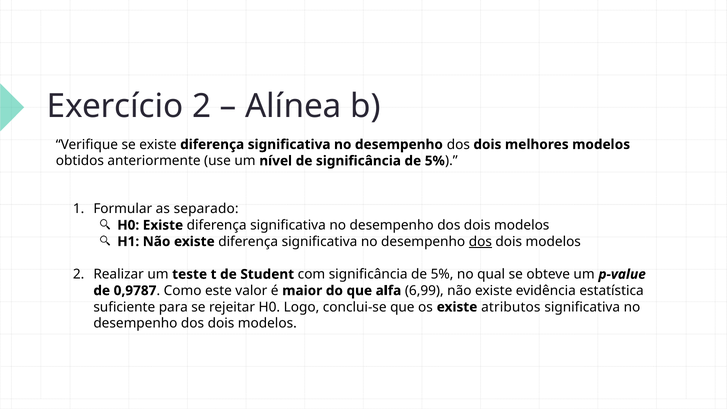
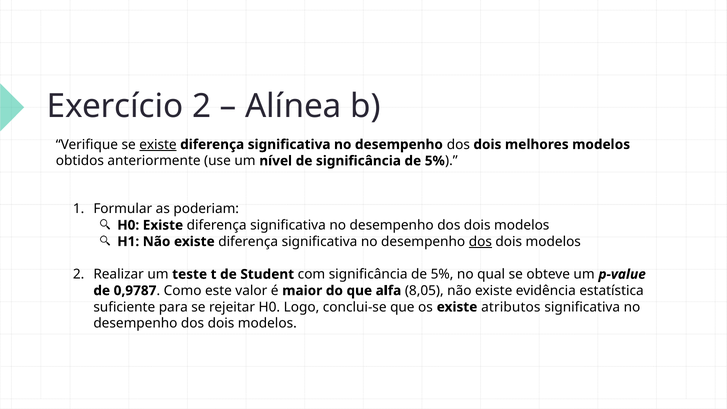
existe at (158, 144) underline: none -> present
separado: separado -> poderiam
6,99: 6,99 -> 8,05
